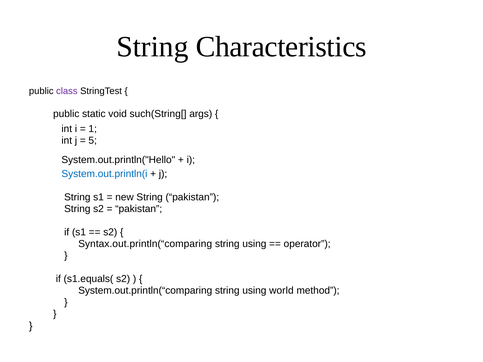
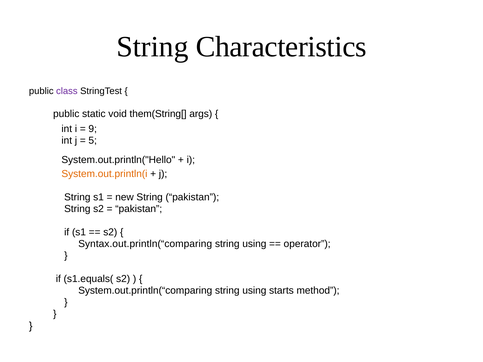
such(String[: such(String[ -> them(String[
1: 1 -> 9
System.out.println(i colour: blue -> orange
world: world -> starts
